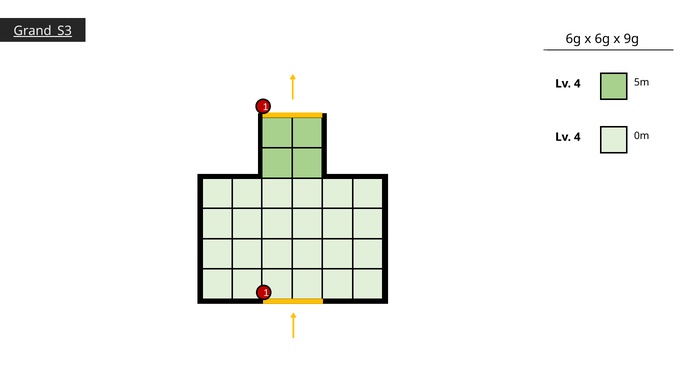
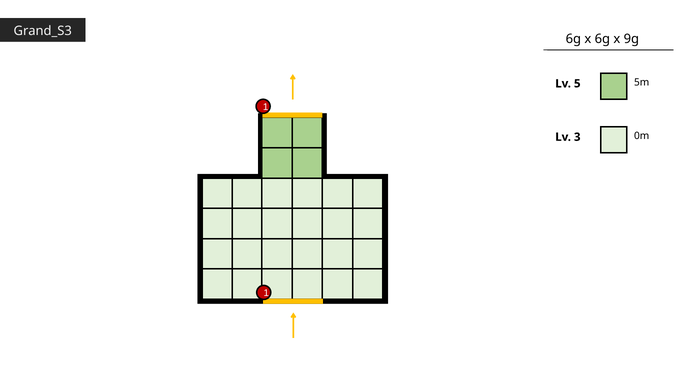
Grand_S3 underline: present -> none
4 at (577, 84): 4 -> 5
4 at (577, 137): 4 -> 3
